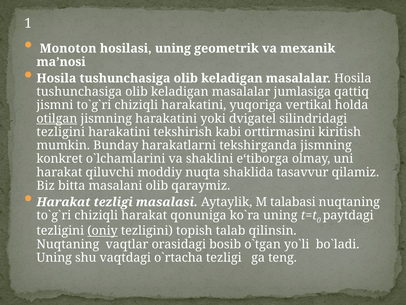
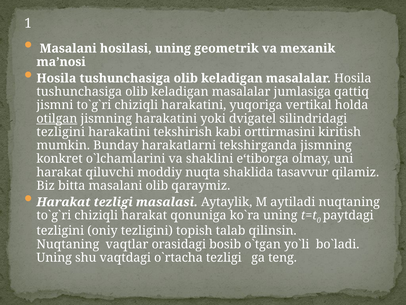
Monoton at (68, 48): Monoton -> Masalani
talabasi: talabasi -> aytiladi
oniy underline: present -> none
